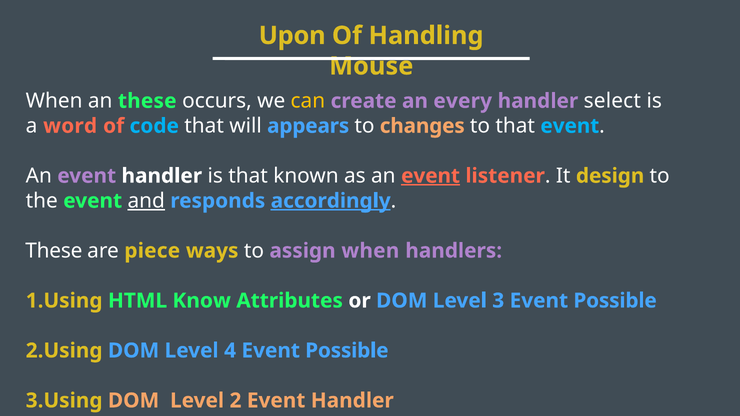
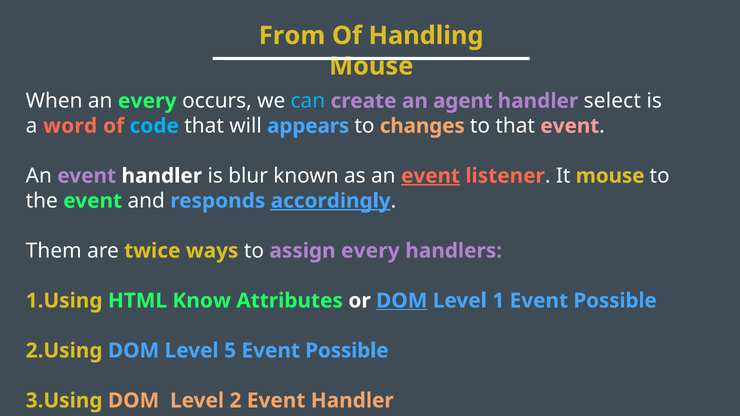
Upon: Upon -> From
an these: these -> every
can colour: yellow -> light blue
every: every -> agent
event at (570, 126) colour: light blue -> pink
is that: that -> blur
It design: design -> mouse
and underline: present -> none
These at (54, 251): These -> Them
piece: piece -> twice
assign when: when -> every
DOM at (402, 301) underline: none -> present
3: 3 -> 1
4: 4 -> 5
